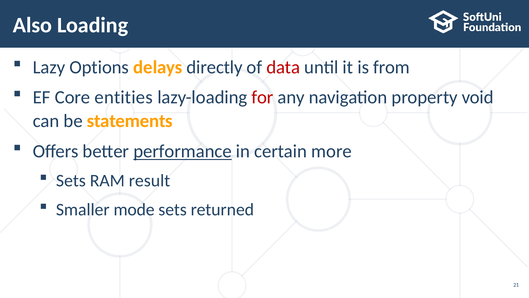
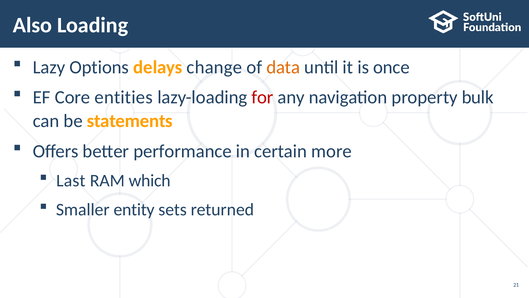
directly: directly -> change
data colour: red -> orange
from: from -> once
void: void -> bulk
performance underline: present -> none
Sets at (71, 181): Sets -> Last
result: result -> which
mode: mode -> entity
